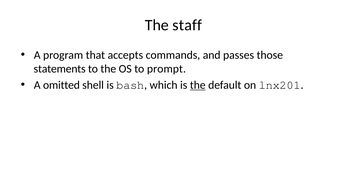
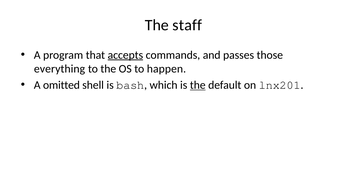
accepts underline: none -> present
statements: statements -> everything
prompt: prompt -> happen
